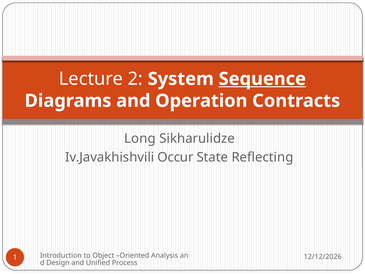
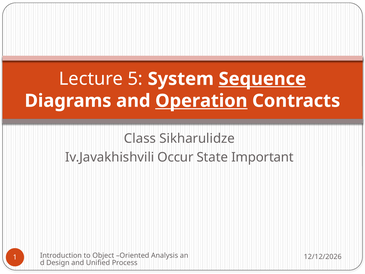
2: 2 -> 5
Operation underline: none -> present
Long: Long -> Class
Reflecting: Reflecting -> Important
